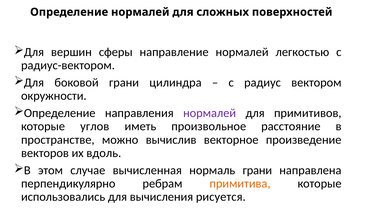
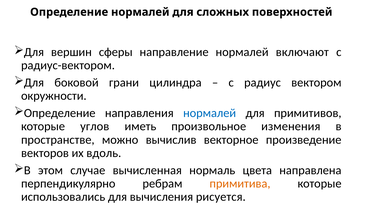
легкостью: легкостью -> включают
нормалей at (210, 113) colour: purple -> blue
расстояние: расстояние -> изменения
нормаль грани: грани -> цвета
